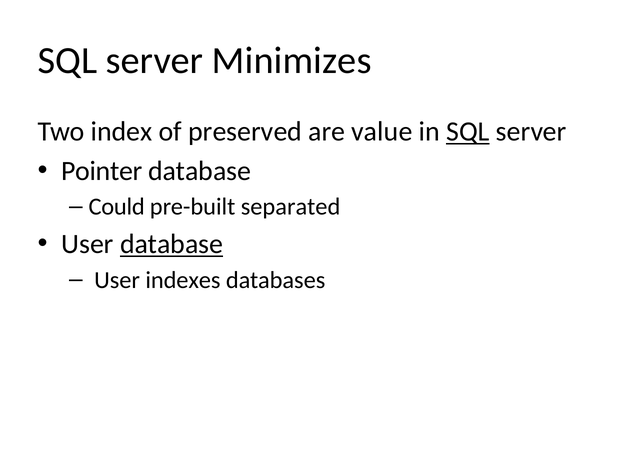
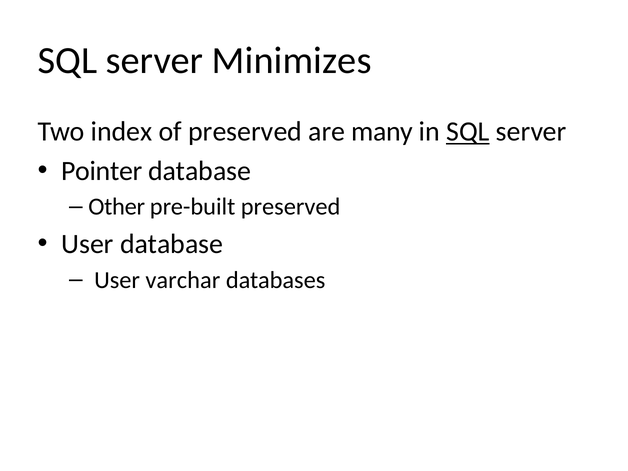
value: value -> many
Could: Could -> Other
pre-built separated: separated -> preserved
database at (172, 244) underline: present -> none
indexes: indexes -> varchar
